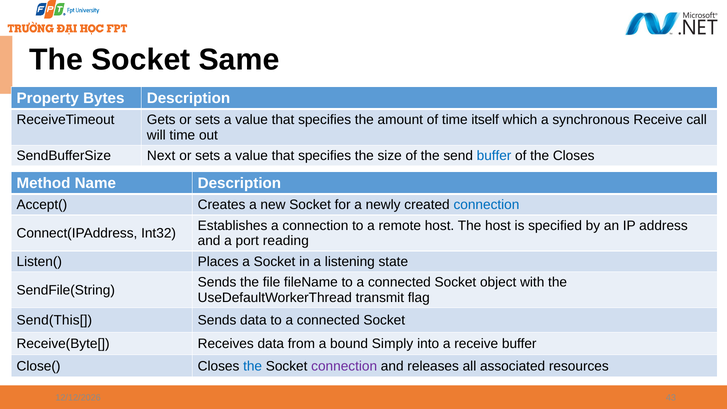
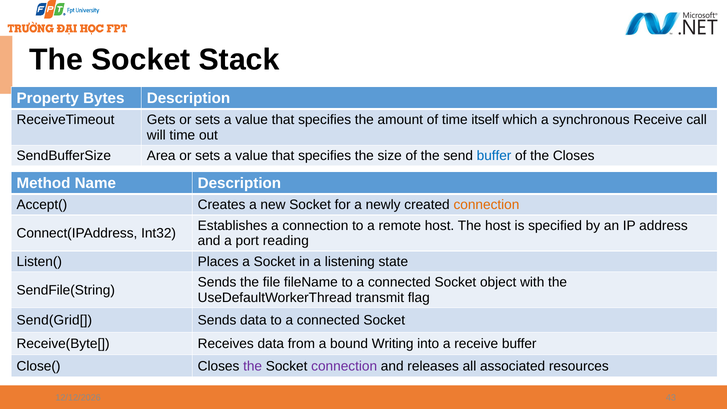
Same: Same -> Stack
Next: Next -> Area
connection at (486, 205) colour: blue -> orange
Send(This[: Send(This[ -> Send(Grid[
Simply: Simply -> Writing
the at (253, 366) colour: blue -> purple
